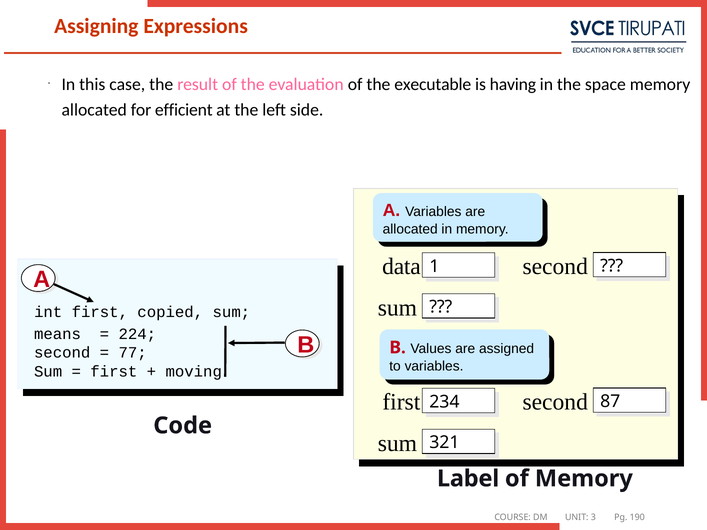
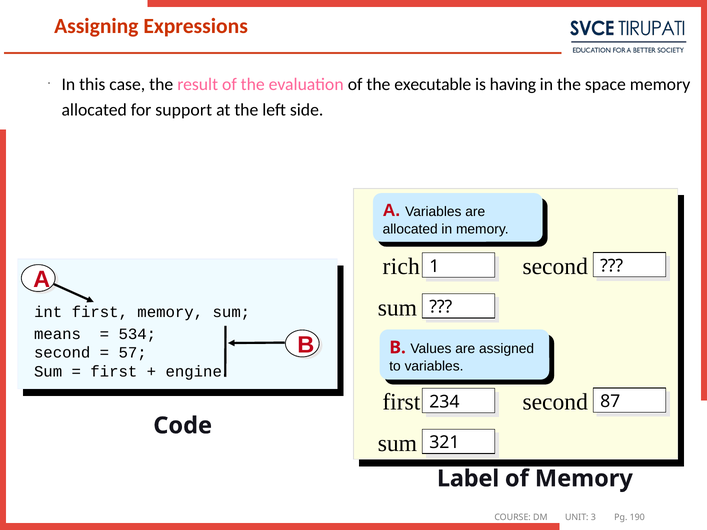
efficient: efficient -> support
data: data -> rich
first copied: copied -> memory
224: 224 -> 534
77: 77 -> 57
moving: moving -> engine
